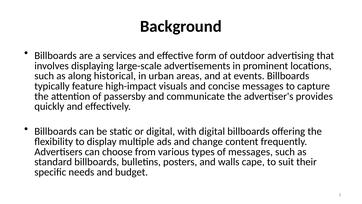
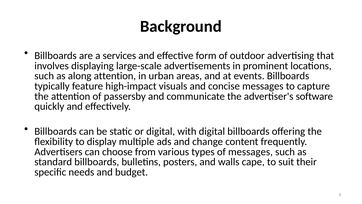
along historical: historical -> attention
provides: provides -> software
